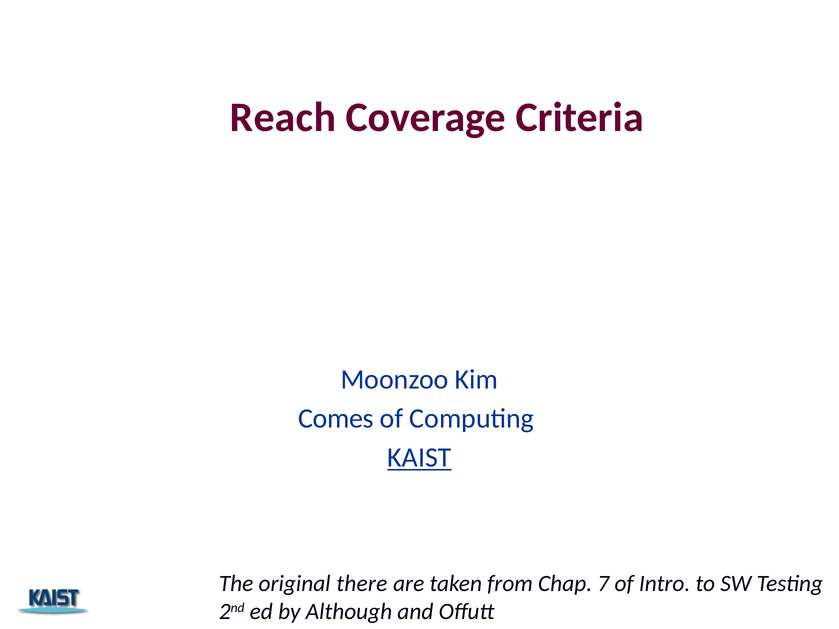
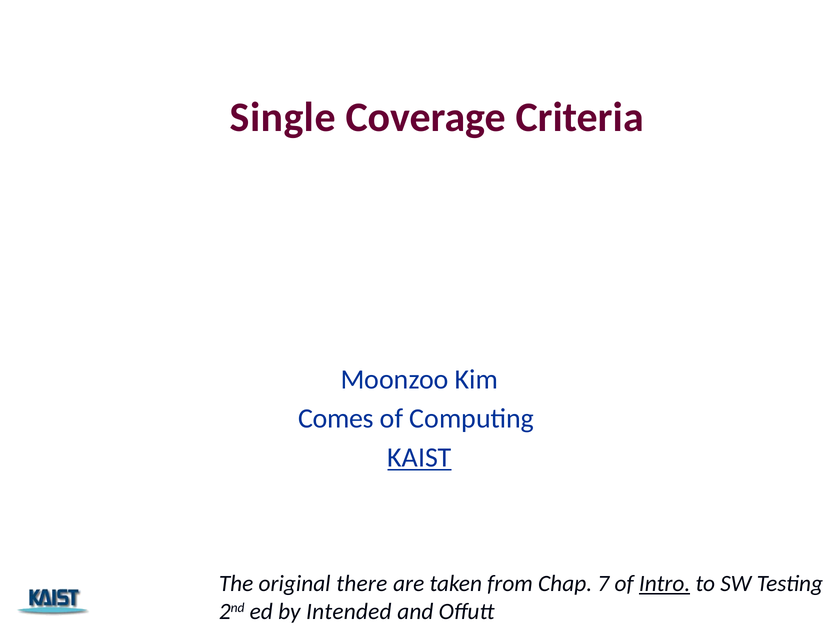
Reach: Reach -> Single
Intro underline: none -> present
Although: Although -> Intended
